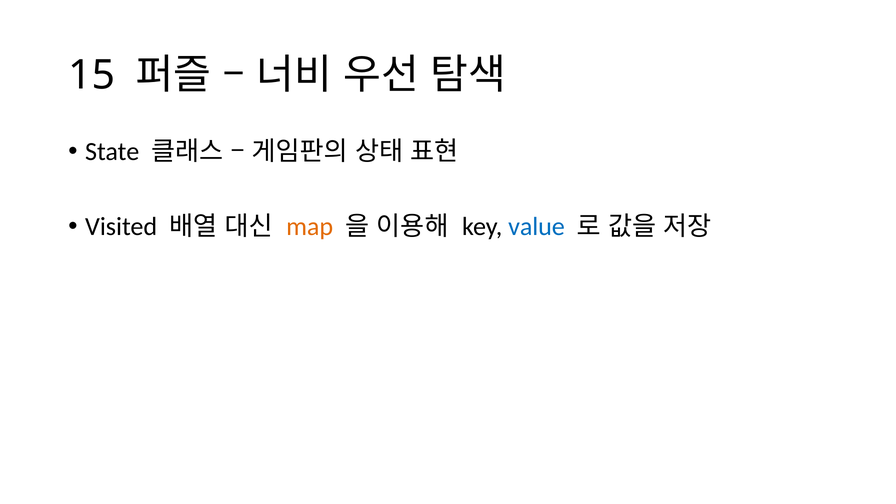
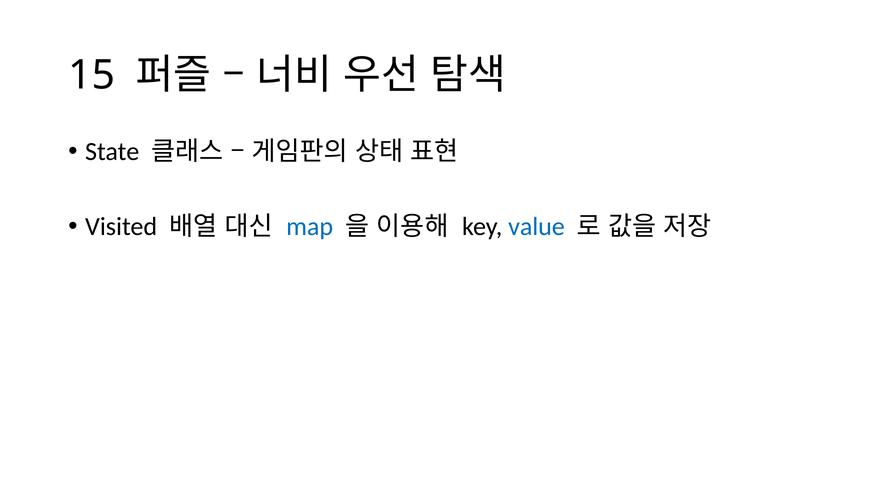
map colour: orange -> blue
